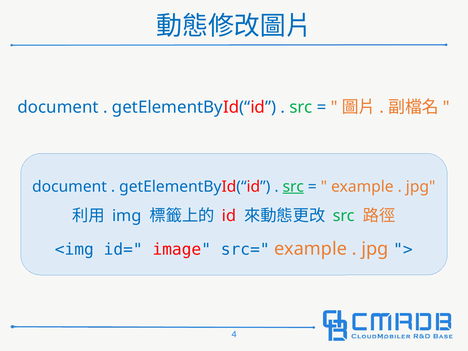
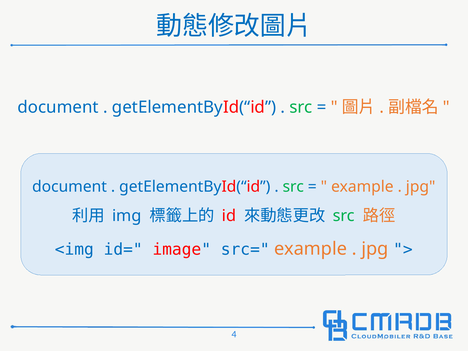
src at (293, 187) underline: present -> none
